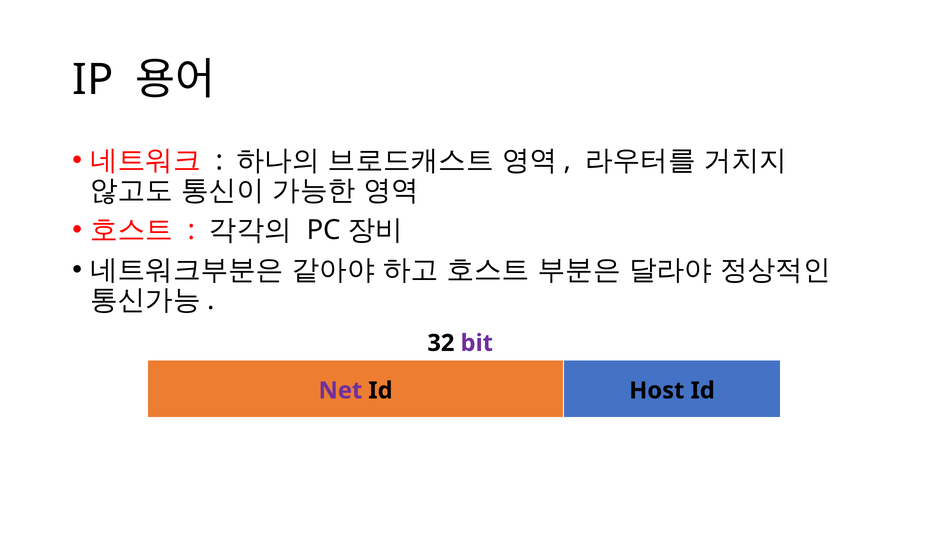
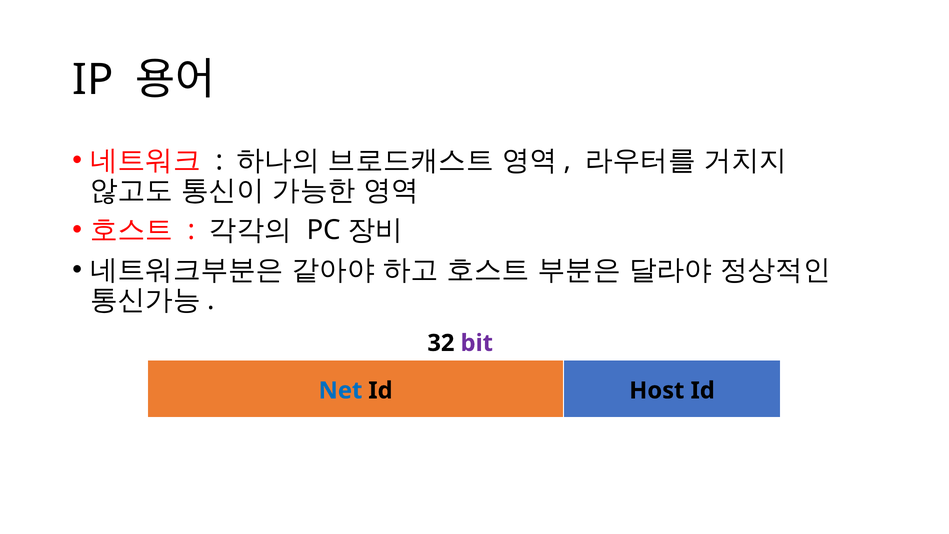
Net colour: purple -> blue
